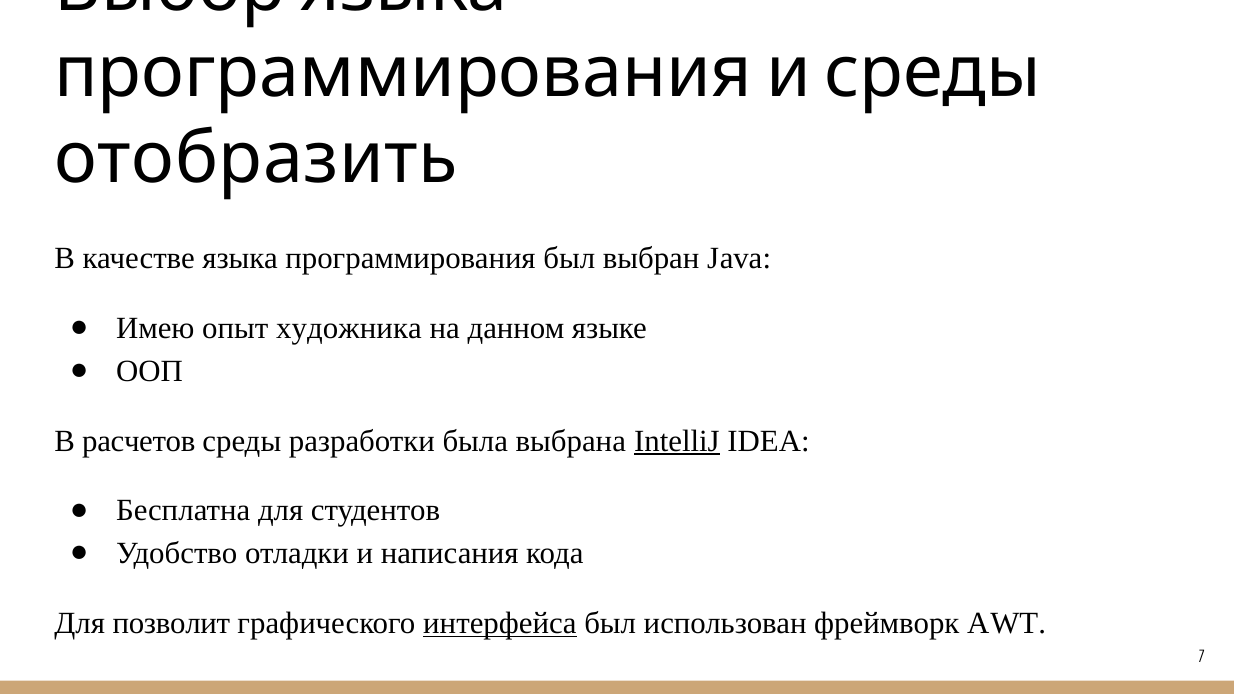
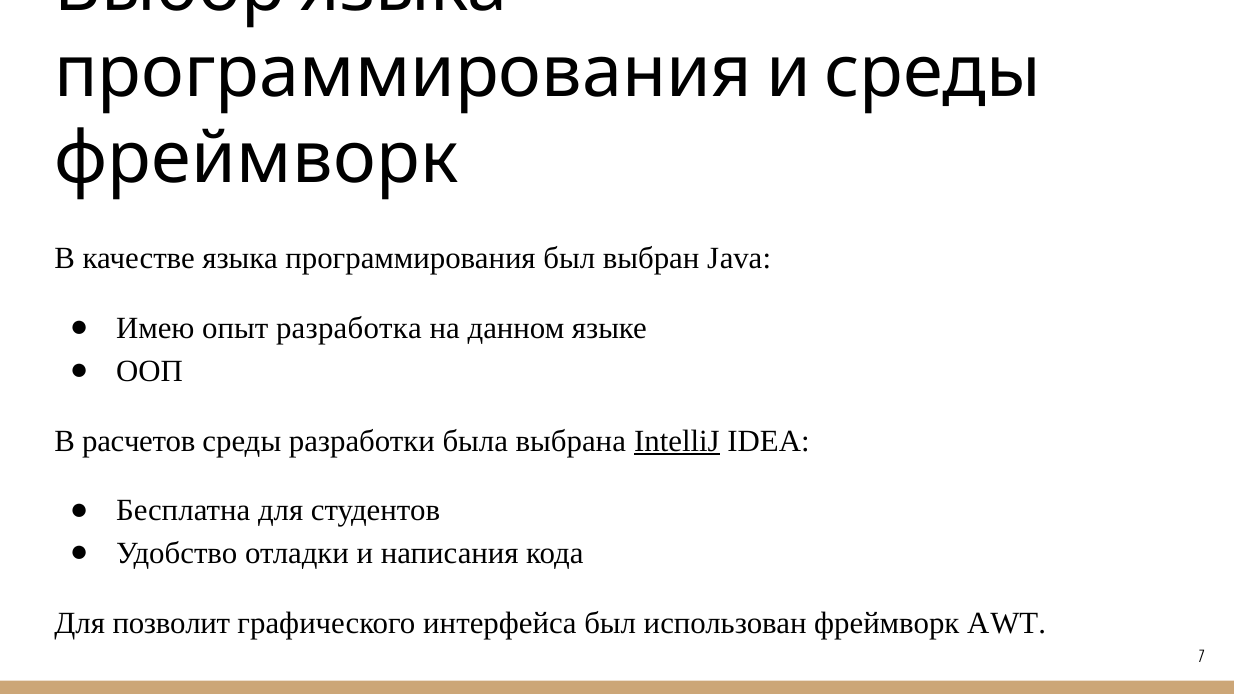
отобразить at (256, 159): отобразить -> фреймворк
художника: художника -> разработка
интерфейса underline: present -> none
